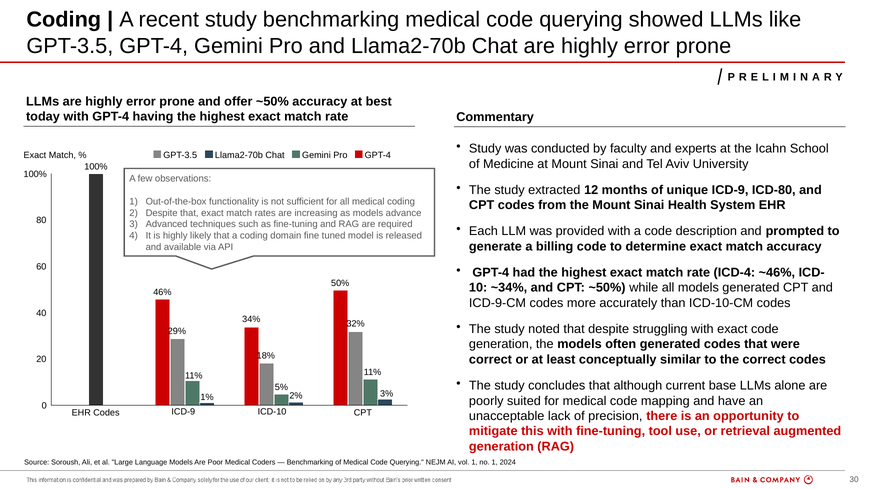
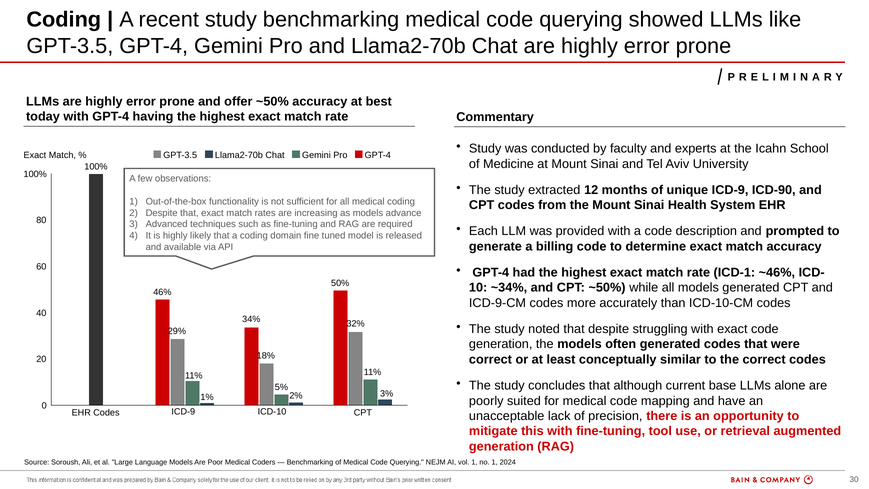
ICD-80: ICD-80 -> ICD-90
ICD-4: ICD-4 -> ICD-1
